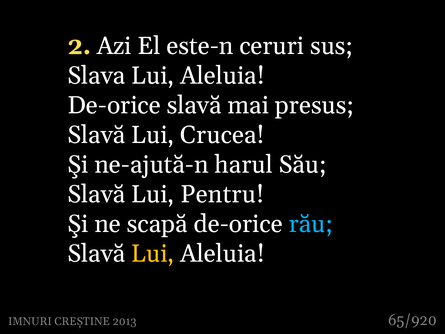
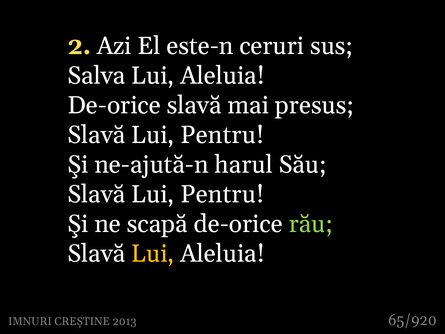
Slava: Slava -> Salva
Crucea at (223, 135): Crucea -> Pentru
rău colour: light blue -> light green
